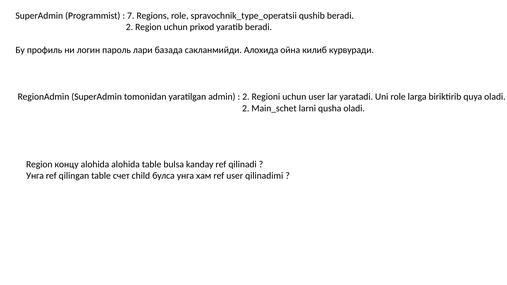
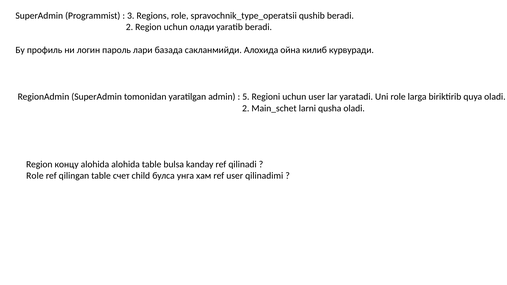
7: 7 -> 3
prixod: prixod -> олади
2 at (246, 97): 2 -> 5
Унга at (35, 176): Унга -> Role
